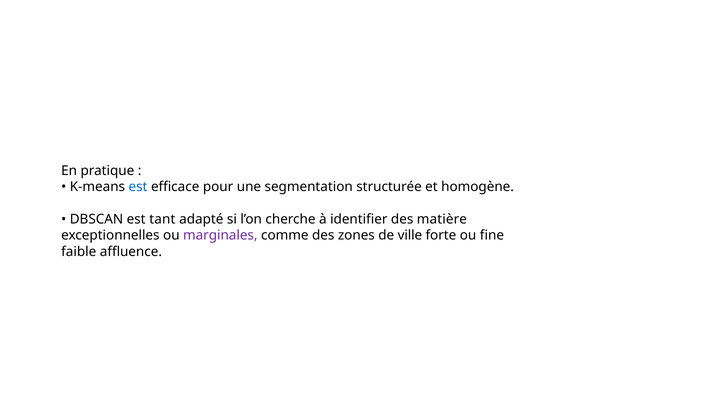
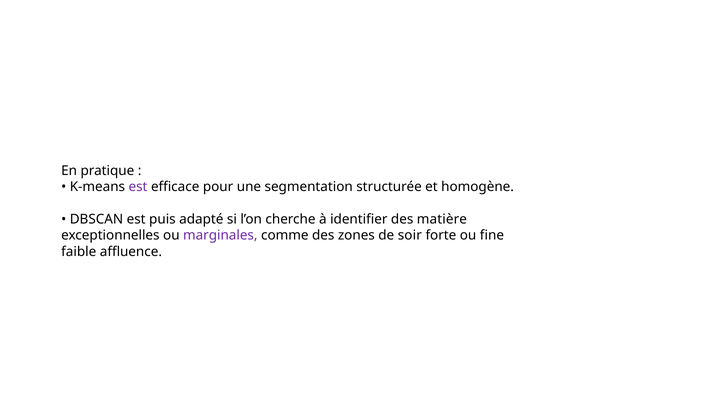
est at (138, 187) colour: blue -> purple
tant: tant -> puis
ville: ville -> soir
